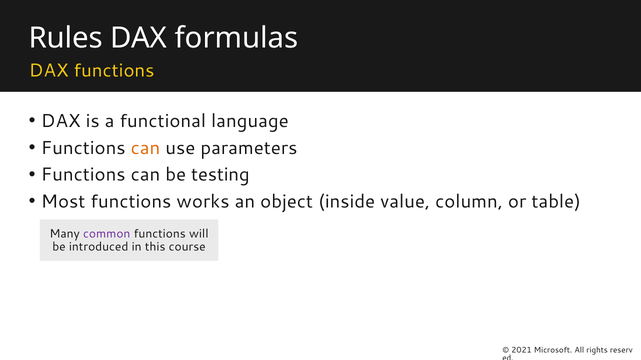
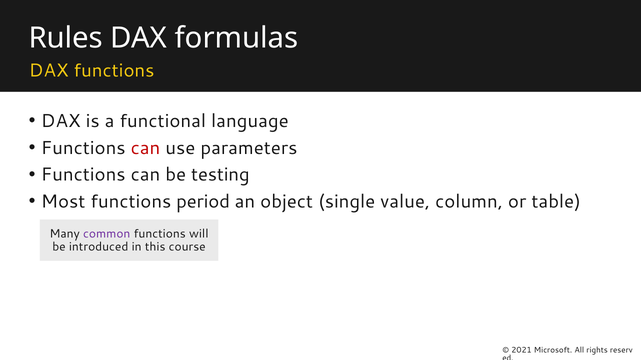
can at (145, 148) colour: orange -> red
works: works -> period
inside: inside -> single
